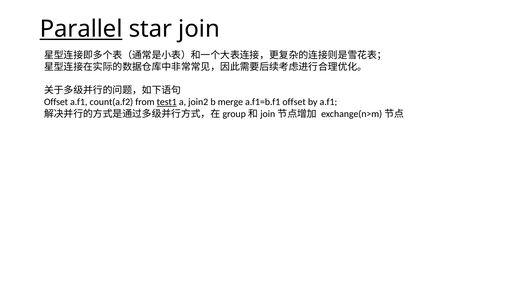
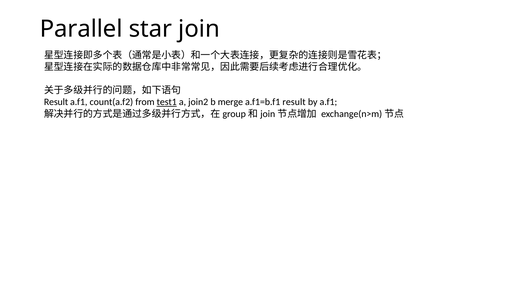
Parallel underline: present -> none
Offset at (56, 102): Offset -> Result
a.f1=b.f1 offset: offset -> result
